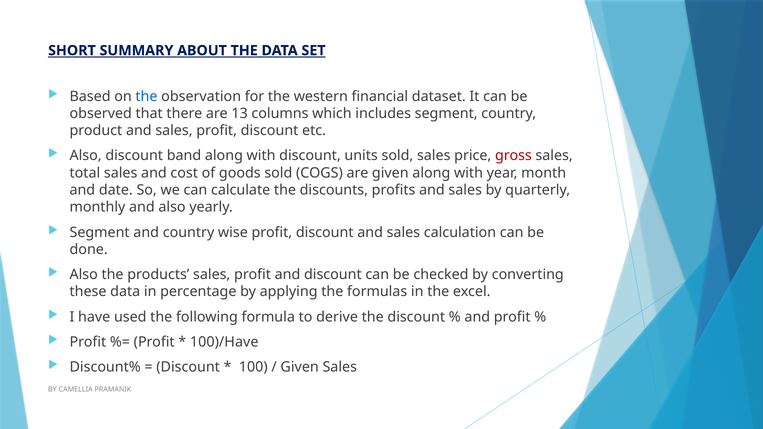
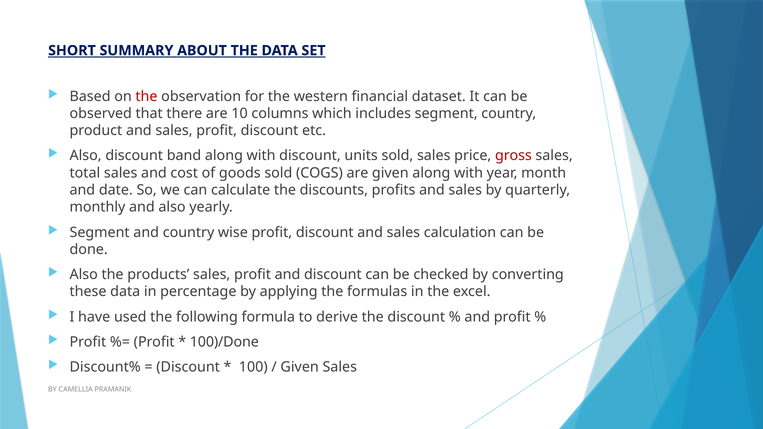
the at (146, 96) colour: blue -> red
13: 13 -> 10
100)/Have: 100)/Have -> 100)/Done
